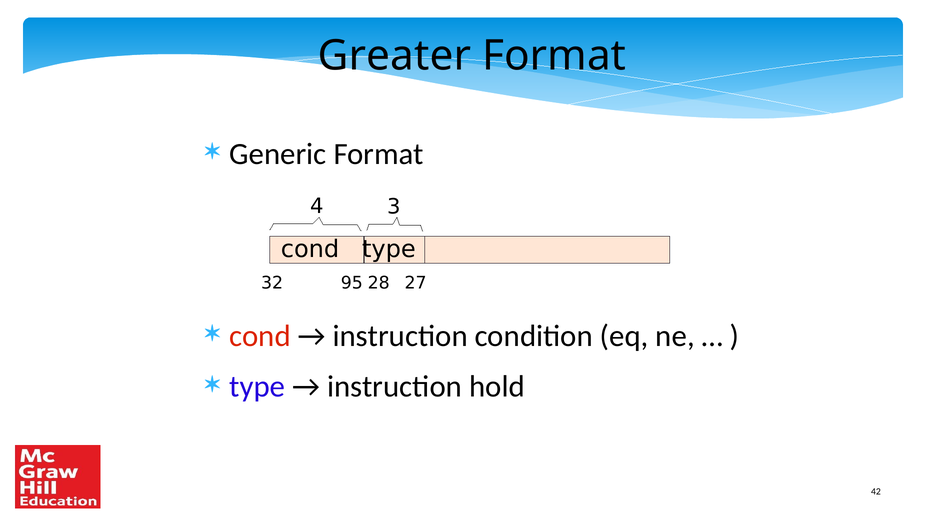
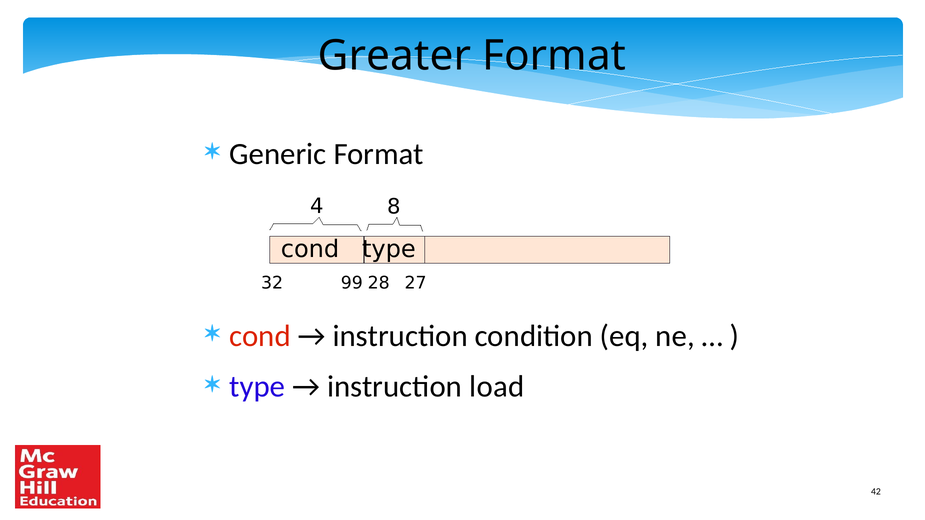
3: 3 -> 8
95: 95 -> 99
hold: hold -> load
